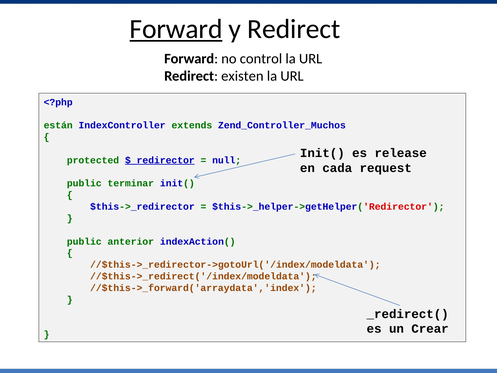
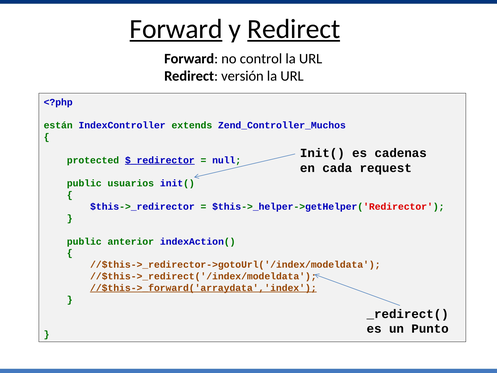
Redirect at (294, 29) underline: none -> present
existen: existen -> versión
release: release -> cadenas
terminar: terminar -> usuarios
//$this->_forward('arraydata','index underline: none -> present
Crear: Crear -> Punto
